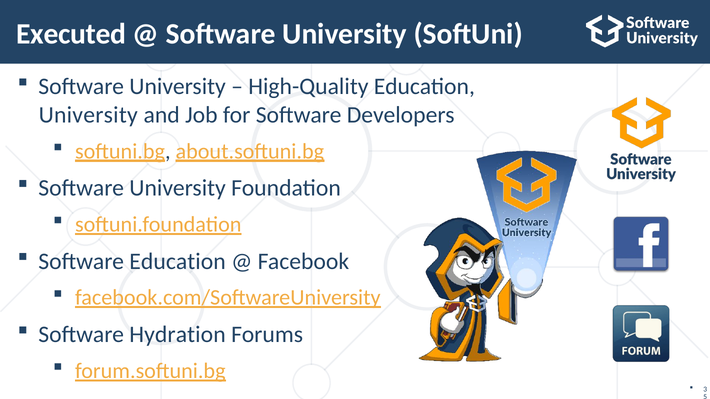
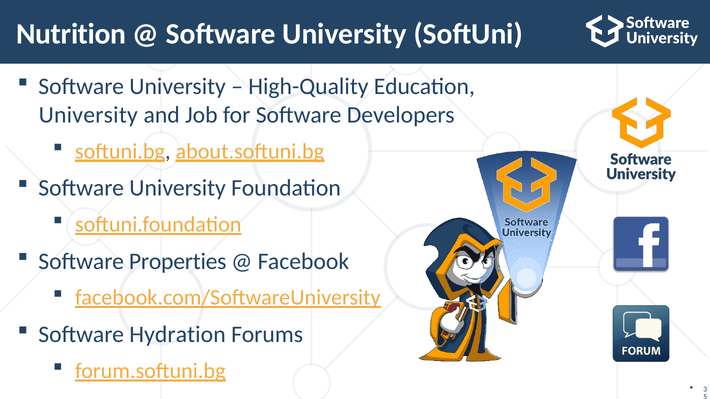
Executed: Executed -> Nutrition
Software Education: Education -> Properties
